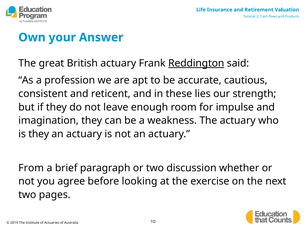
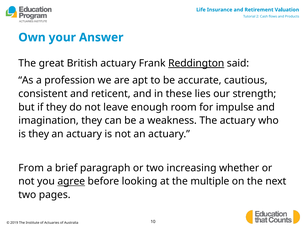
discussion: discussion -> increasing
agree underline: none -> present
exercise: exercise -> multiple
